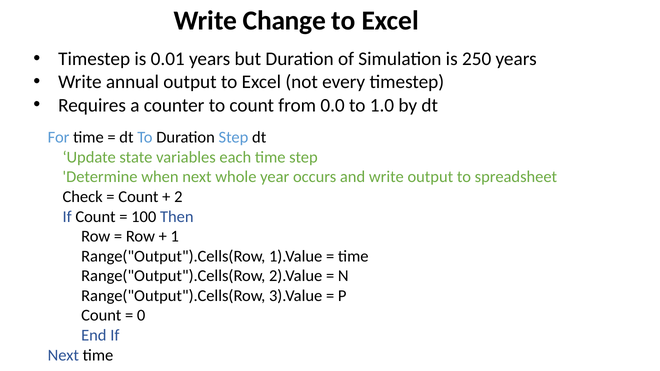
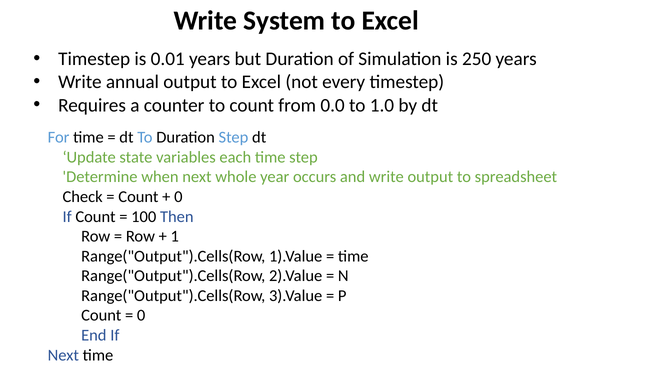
Change: Change -> System
2 at (178, 197): 2 -> 0
